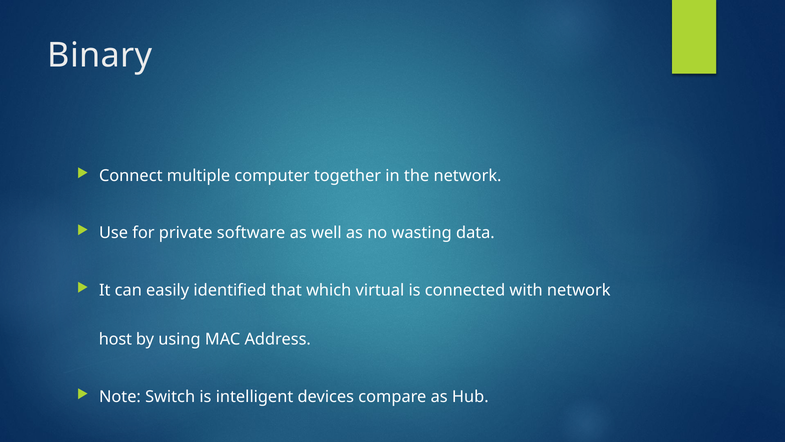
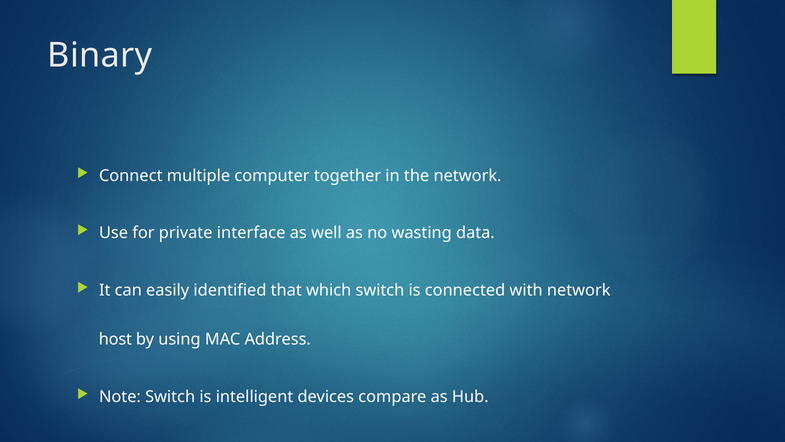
software: software -> interface
which virtual: virtual -> switch
